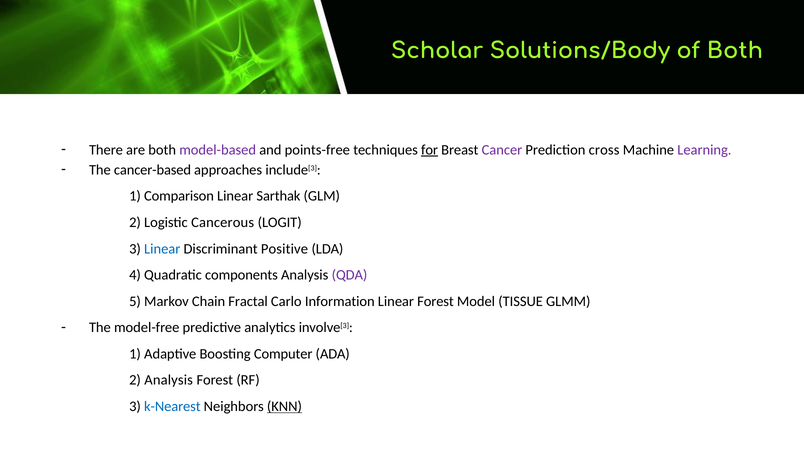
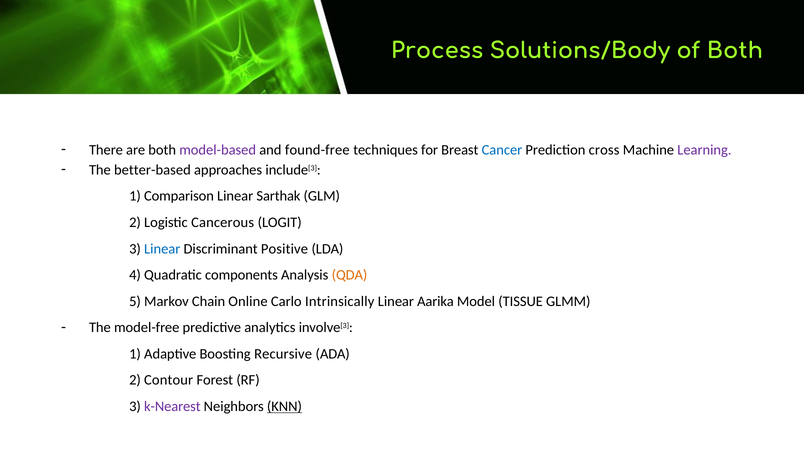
Scholar: Scholar -> Process
points-free: points-free -> found-free
for underline: present -> none
Cancer colour: purple -> blue
cancer-based: cancer-based -> better-based
QDA colour: purple -> orange
Fractal: Fractal -> Online
Information: Information -> Intrinsically
Linear Forest: Forest -> Aarika
Computer: Computer -> Recursive
2 Analysis: Analysis -> Contour
k-Nearest colour: blue -> purple
